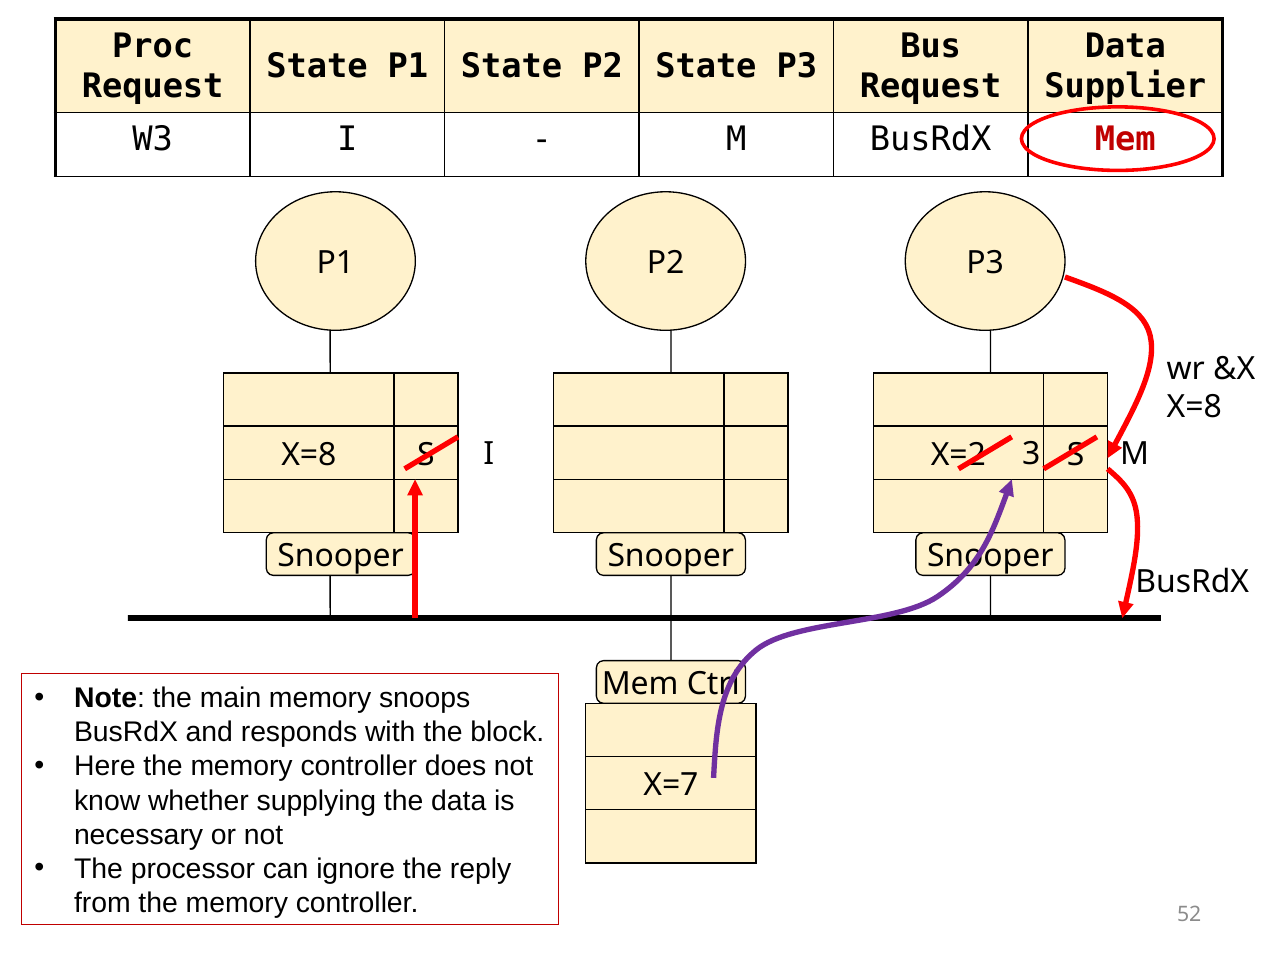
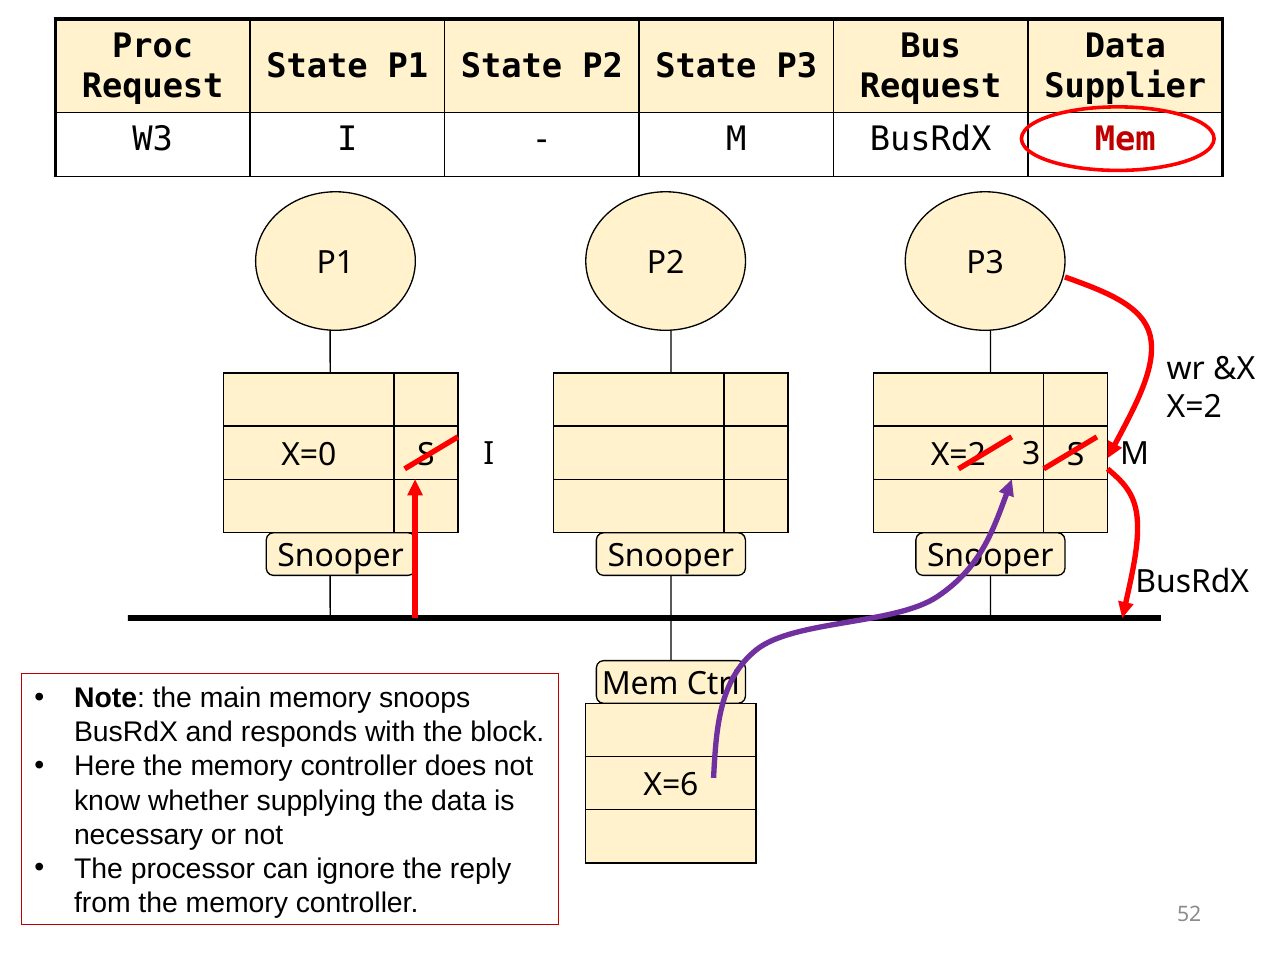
X=8 at (1194, 407): X=8 -> X=2
X=8 at (309, 455): X=8 -> X=0
X=7: X=7 -> X=6
